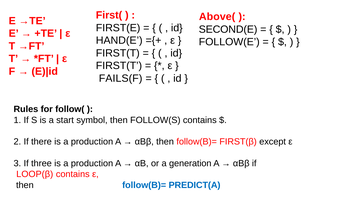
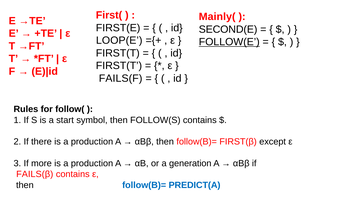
Above(: Above( -> Mainly(
HAND(E: HAND(E -> LOOP(E
FOLLOW(E underline: none -> present
three: three -> more
LOOP(β: LOOP(β -> FAILS(β
